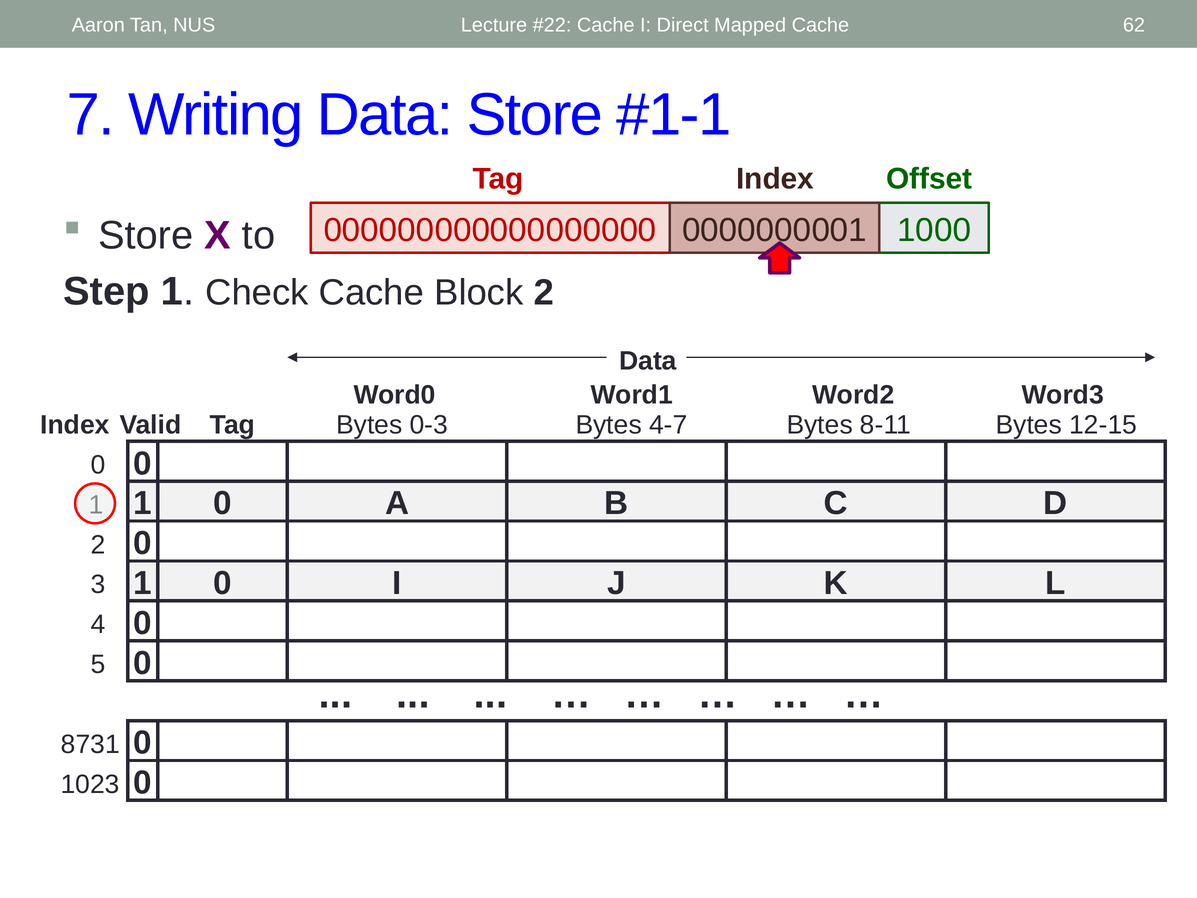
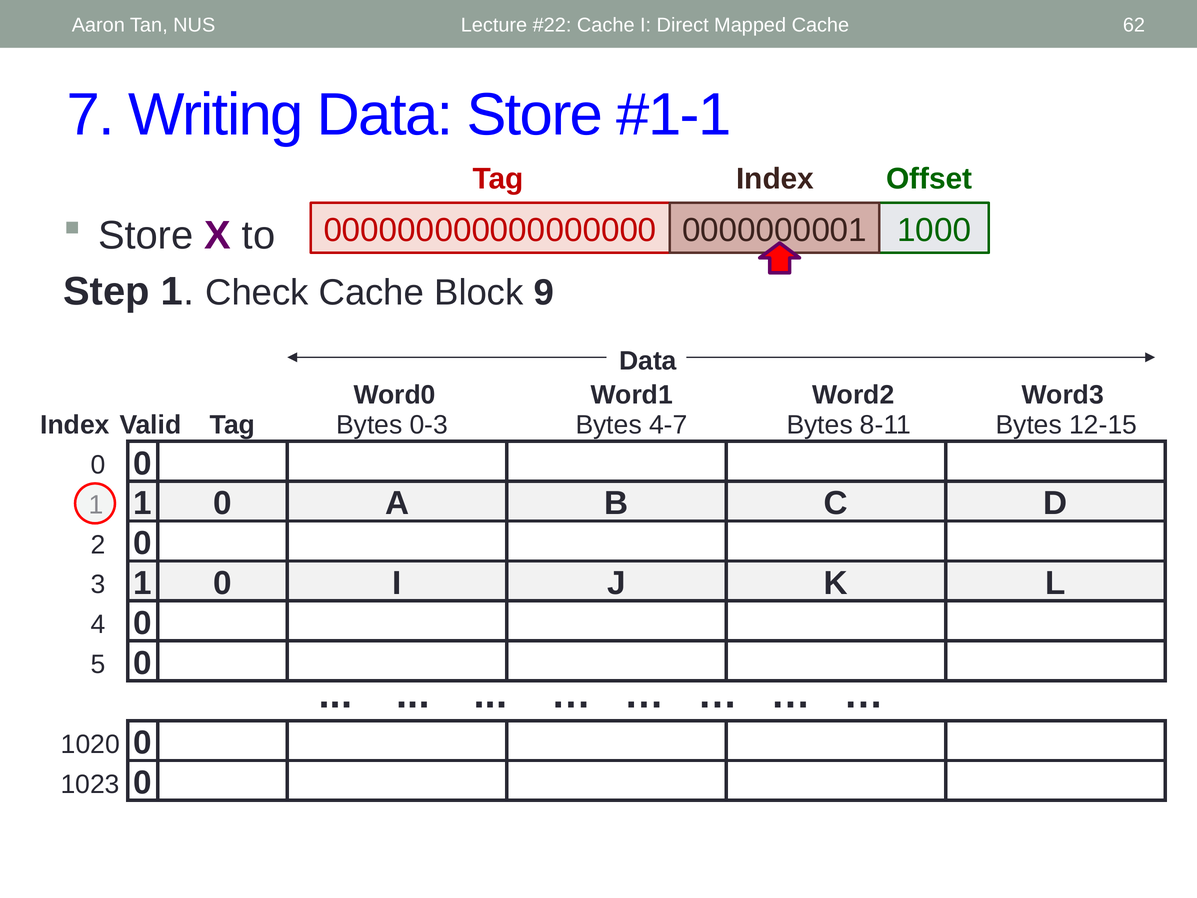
Block 2: 2 -> 9
8731: 8731 -> 1020
